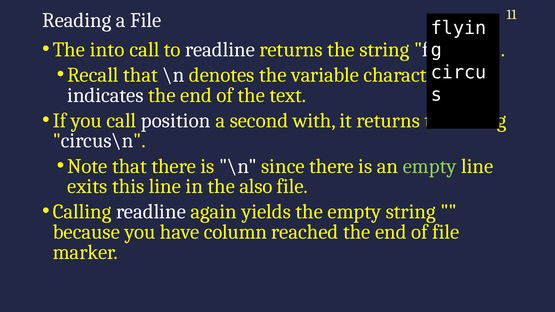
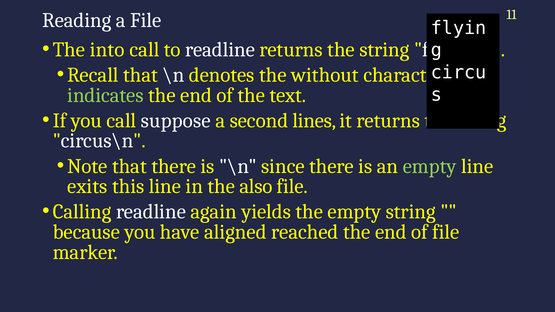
variable: variable -> without
indicates colour: white -> light green
position: position -> suppose
with: with -> lines
column: column -> aligned
